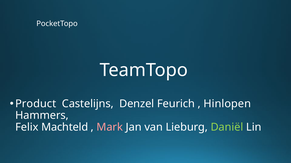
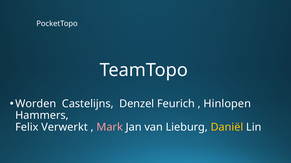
Product: Product -> Worden
Machteld: Machteld -> Verwerkt
Daniël colour: light green -> yellow
